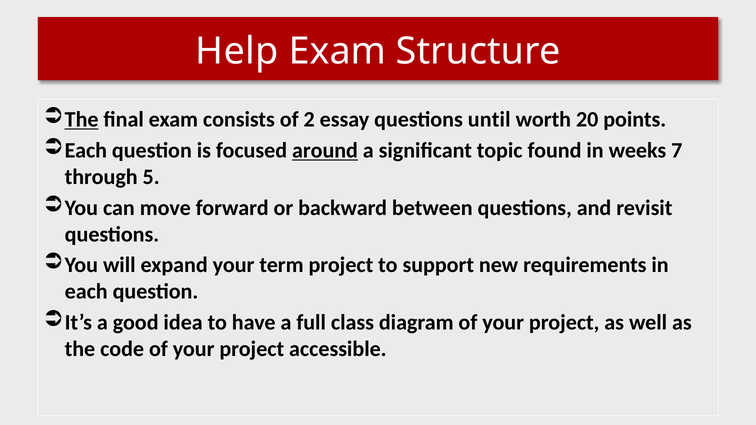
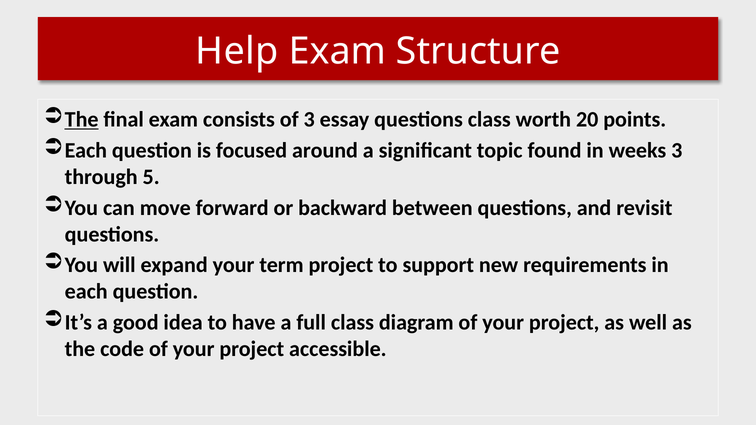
of 2: 2 -> 3
questions until: until -> class
around underline: present -> none
weeks 7: 7 -> 3
